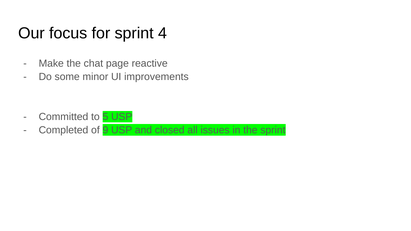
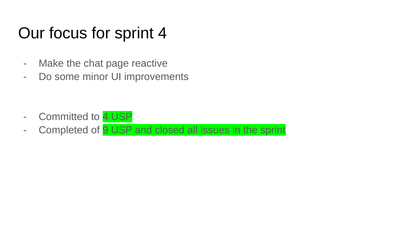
to 5: 5 -> 4
